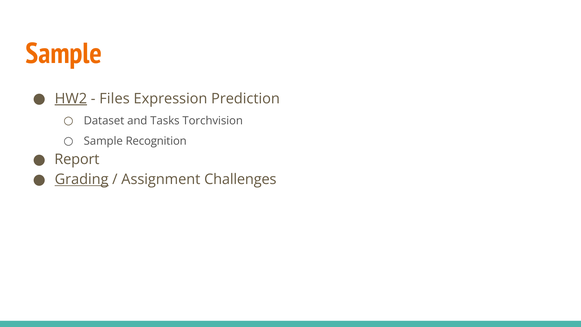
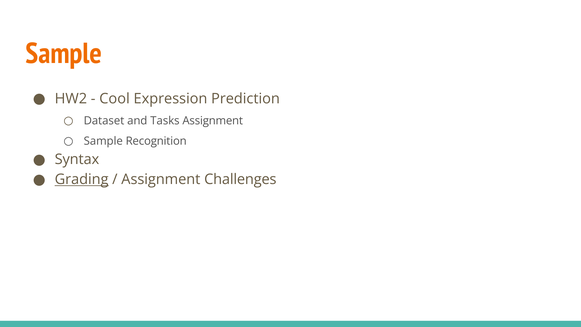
HW2 underline: present -> none
Files: Files -> Cool
Tasks Torchvision: Torchvision -> Assignment
Report: Report -> Syntax
